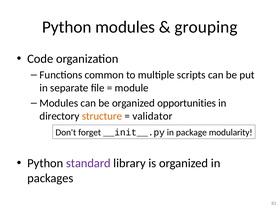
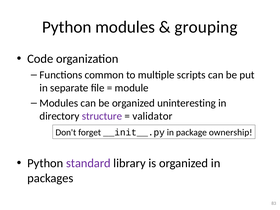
opportunities: opportunities -> uninteresting
structure colour: orange -> purple
modularity: modularity -> ownership
